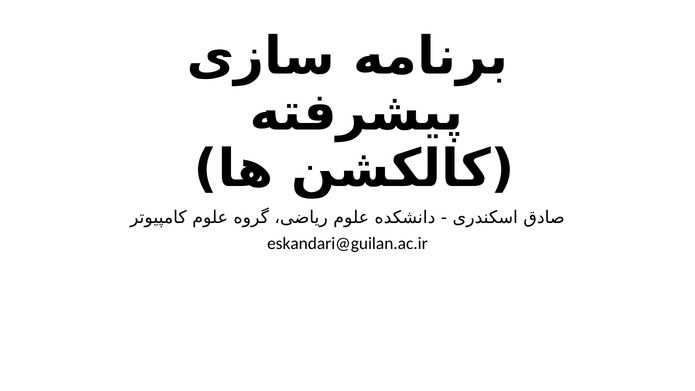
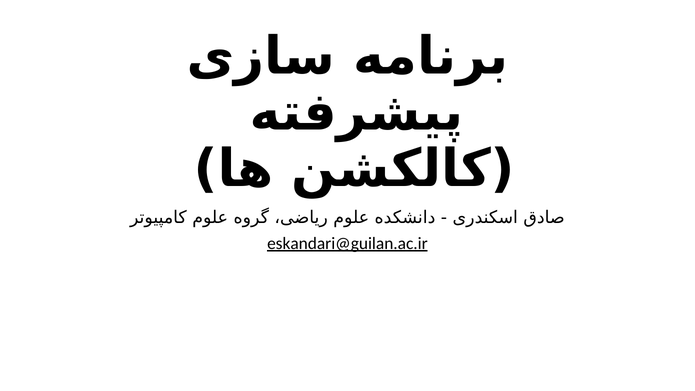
eskandari@guilan.ac.ir underline: none -> present
